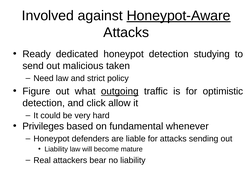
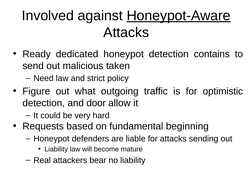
studying: studying -> contains
outgoing underline: present -> none
click: click -> door
Privileges: Privileges -> Requests
whenever: whenever -> beginning
